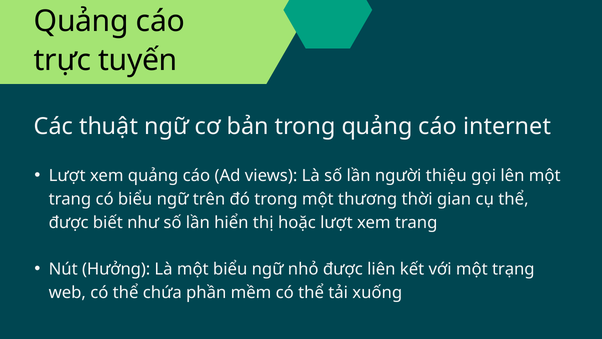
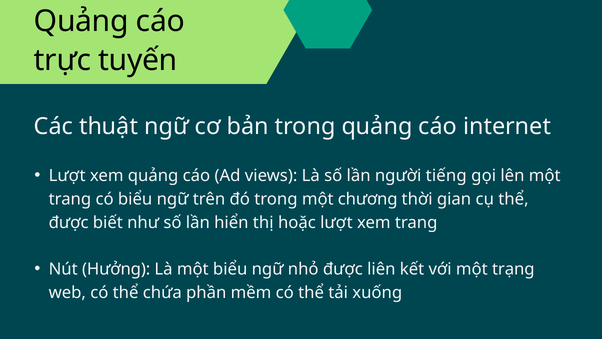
thiệu: thiệu -> tiếng
thương: thương -> chương
